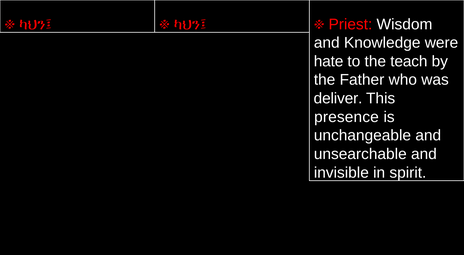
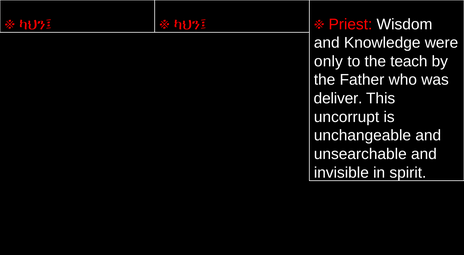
hate: hate -> only
presence: presence -> uncorrupt
